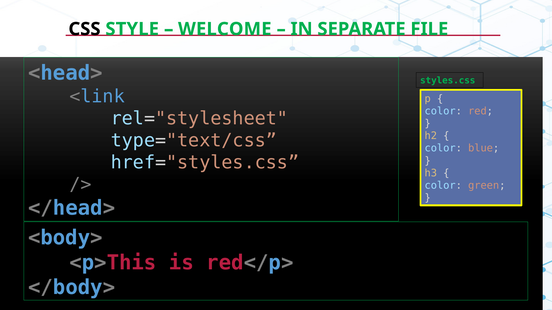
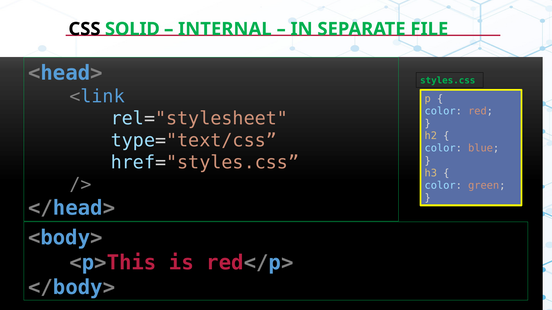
STYLE: STYLE -> SOLID
WELCOME: WELCOME -> INTERNAL
